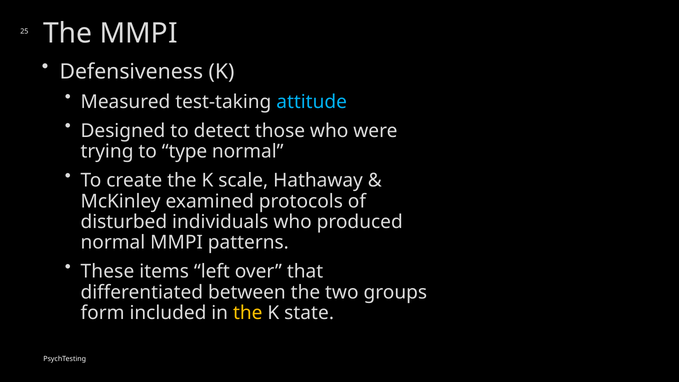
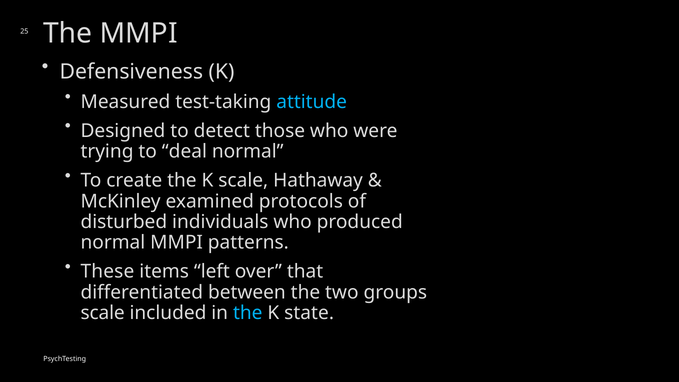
type: type -> deal
form at (103, 313): form -> scale
the at (248, 313) colour: yellow -> light blue
